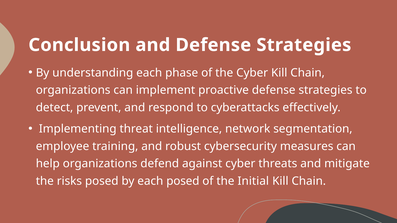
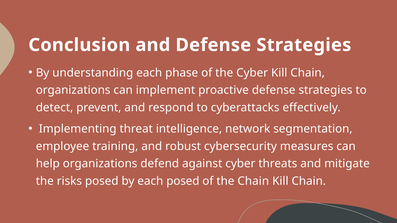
the Initial: Initial -> Chain
